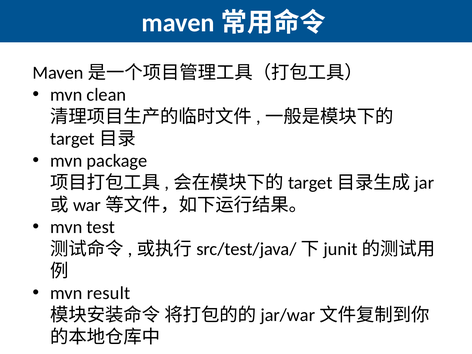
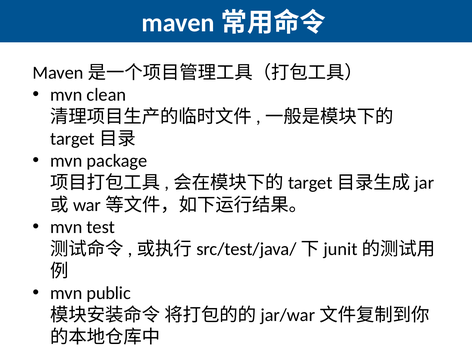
result: result -> public
